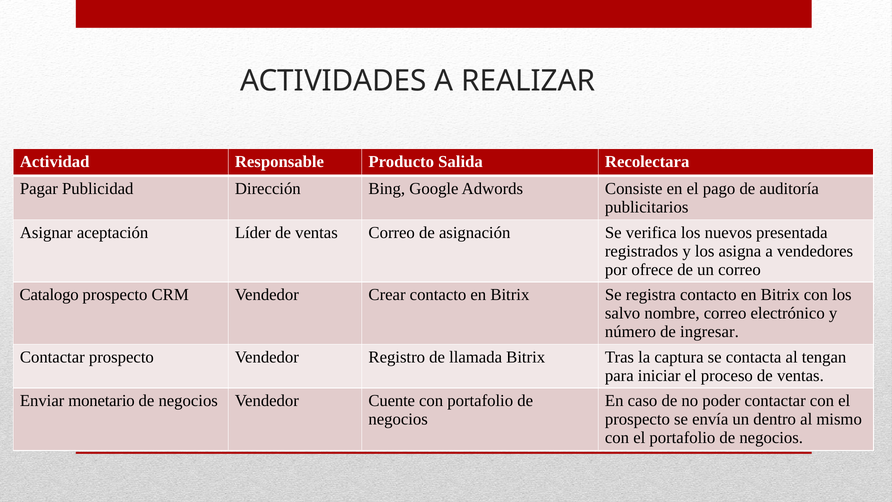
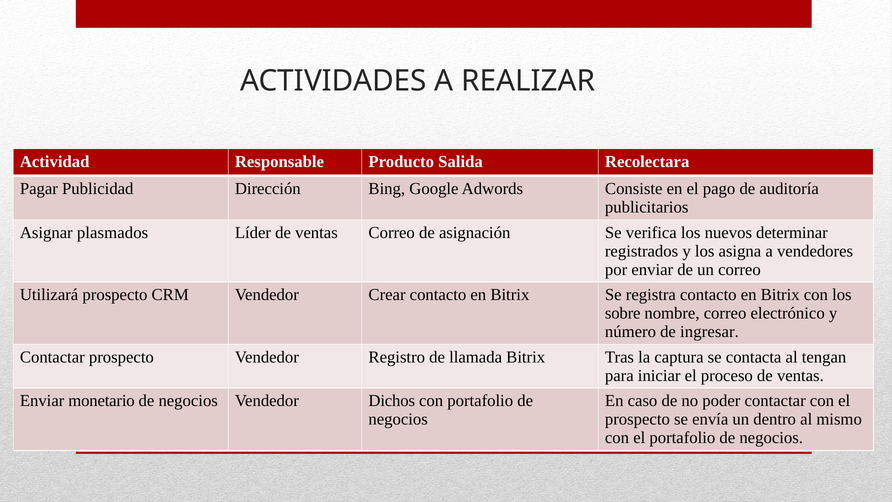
aceptación: aceptación -> plasmados
presentada: presentada -> determinar
por ofrece: ofrece -> enviar
Catalogo: Catalogo -> Utilizará
salvo: salvo -> sobre
Cuente: Cuente -> Dichos
